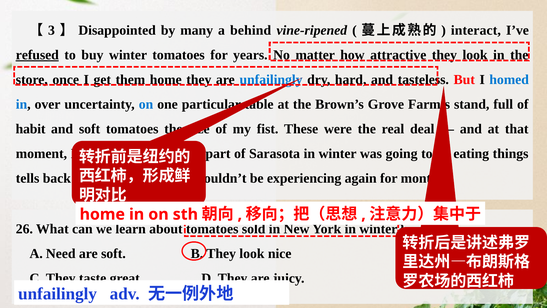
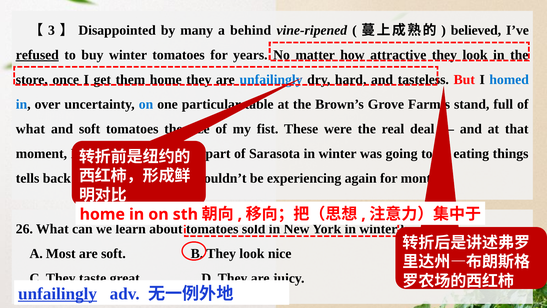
interact: interact -> believed
habit at (31, 129): habit -> what
Need: Need -> Most
unfailingly at (58, 293) underline: none -> present
